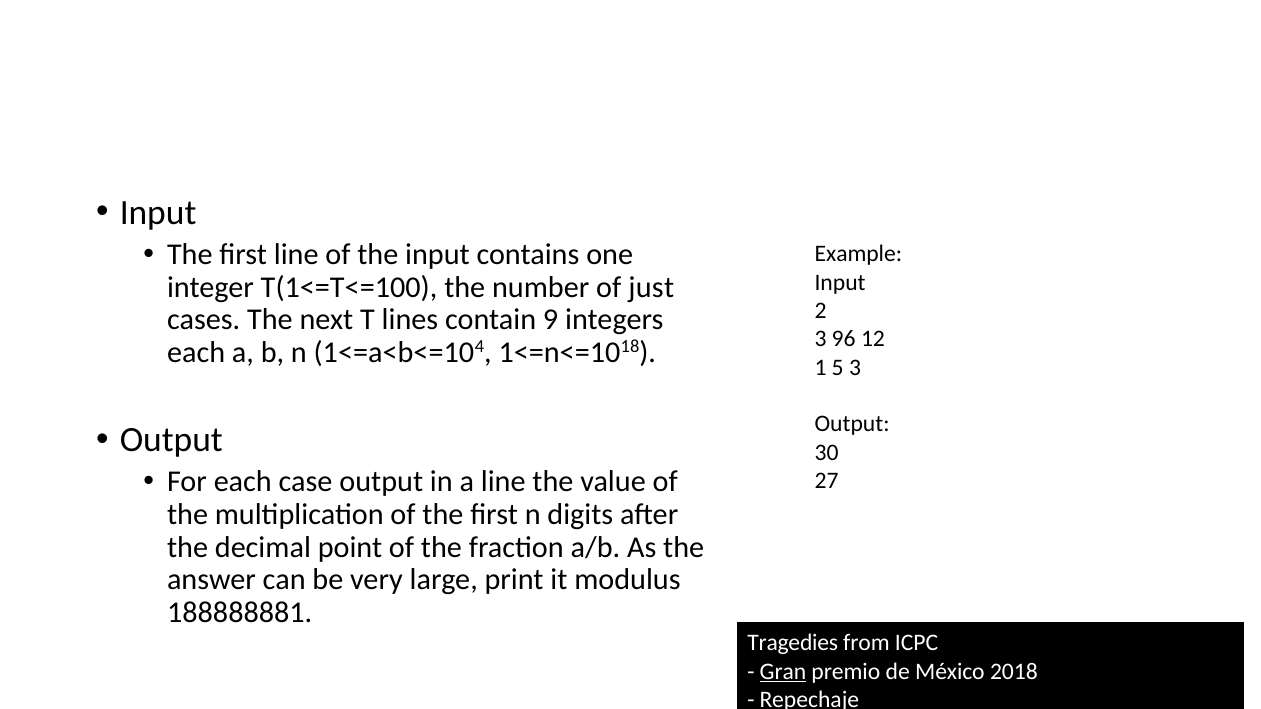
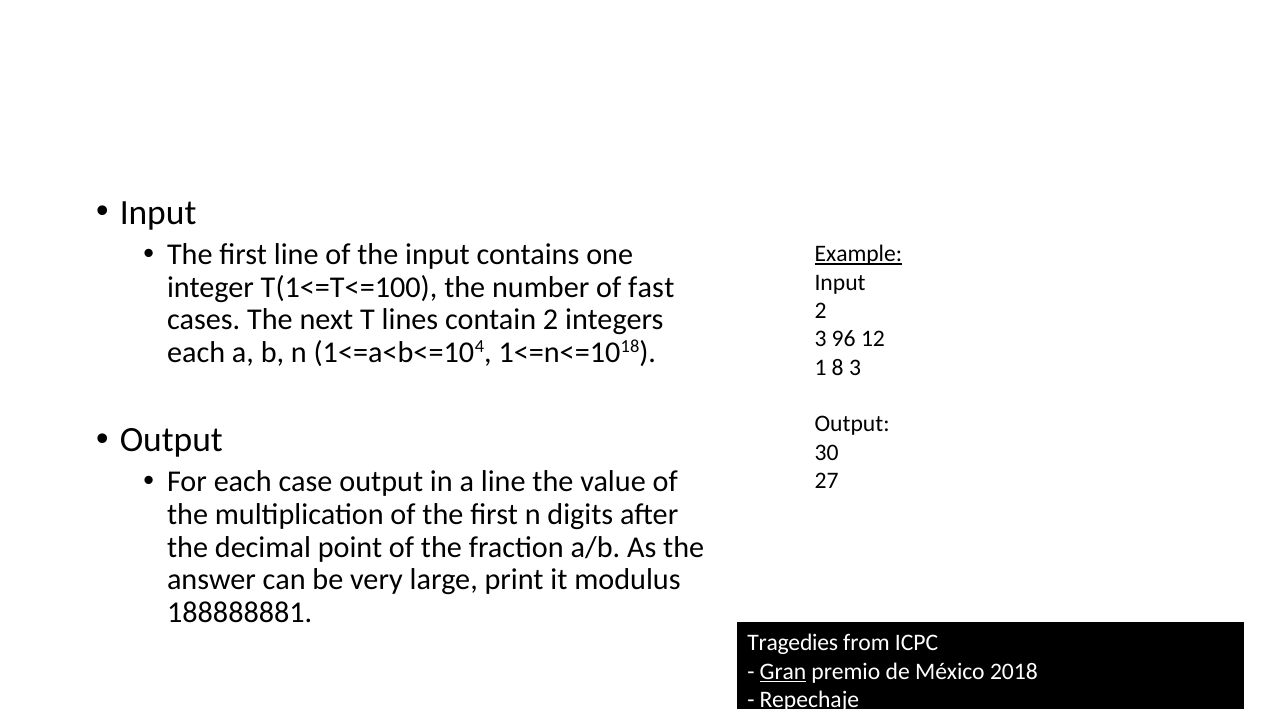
Example underline: none -> present
just: just -> fast
contain 9: 9 -> 2
5: 5 -> 8
